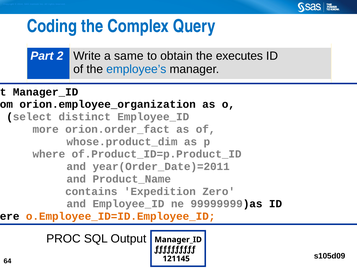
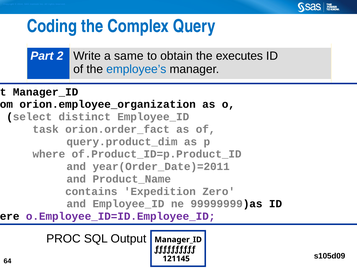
more: more -> task
whose.product_dim: whose.product_dim -> query.product_dim
o.Employee_ID=ID.Employee_ID colour: orange -> purple
